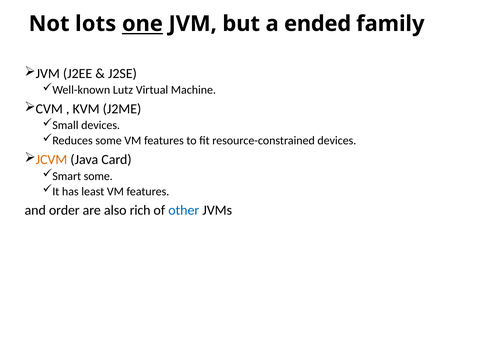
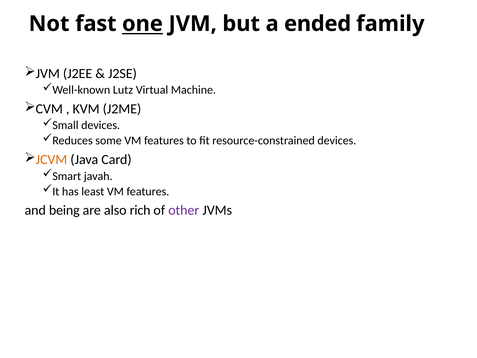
lots: lots -> fast
some at (98, 176): some -> javah
order: order -> being
other colour: blue -> purple
